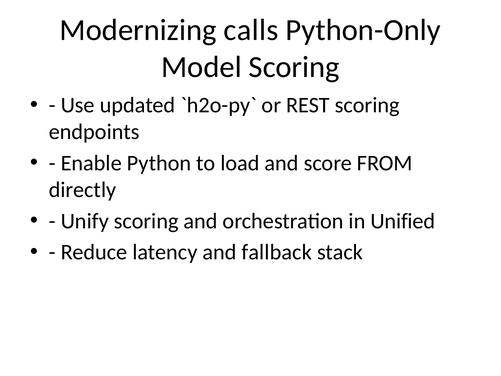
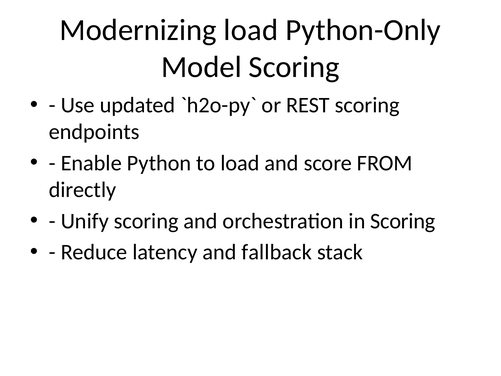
Modernizing calls: calls -> load
in Unified: Unified -> Scoring
